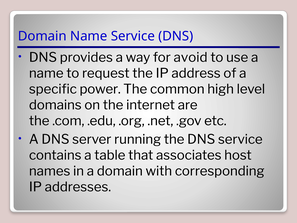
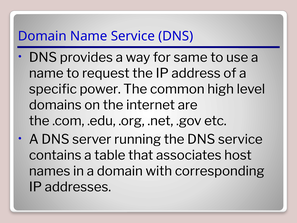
avoid: avoid -> same
